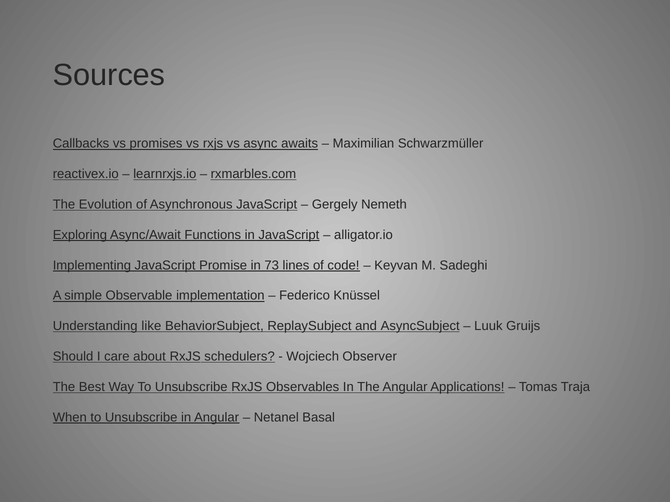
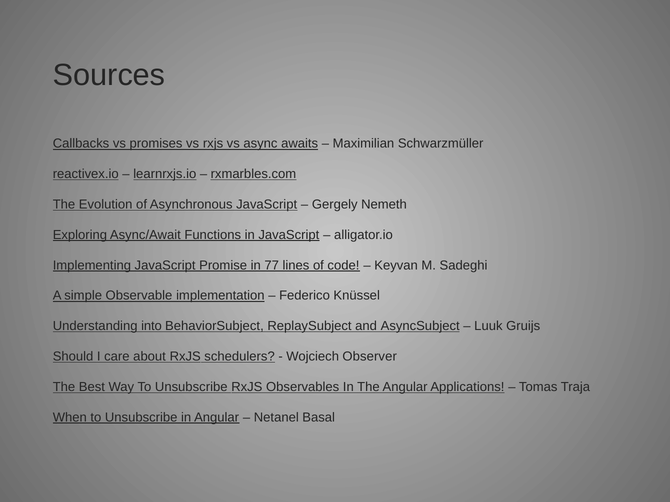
73: 73 -> 77
like: like -> into
